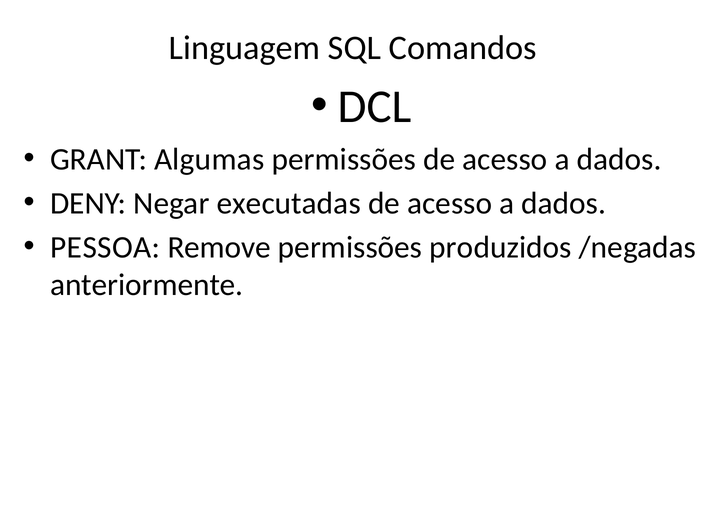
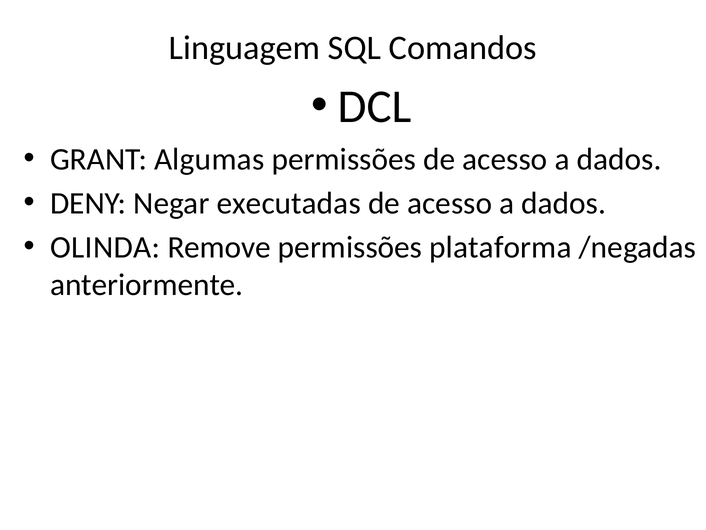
PESSOA: PESSOA -> OLINDA
produzidos: produzidos -> plataforma
